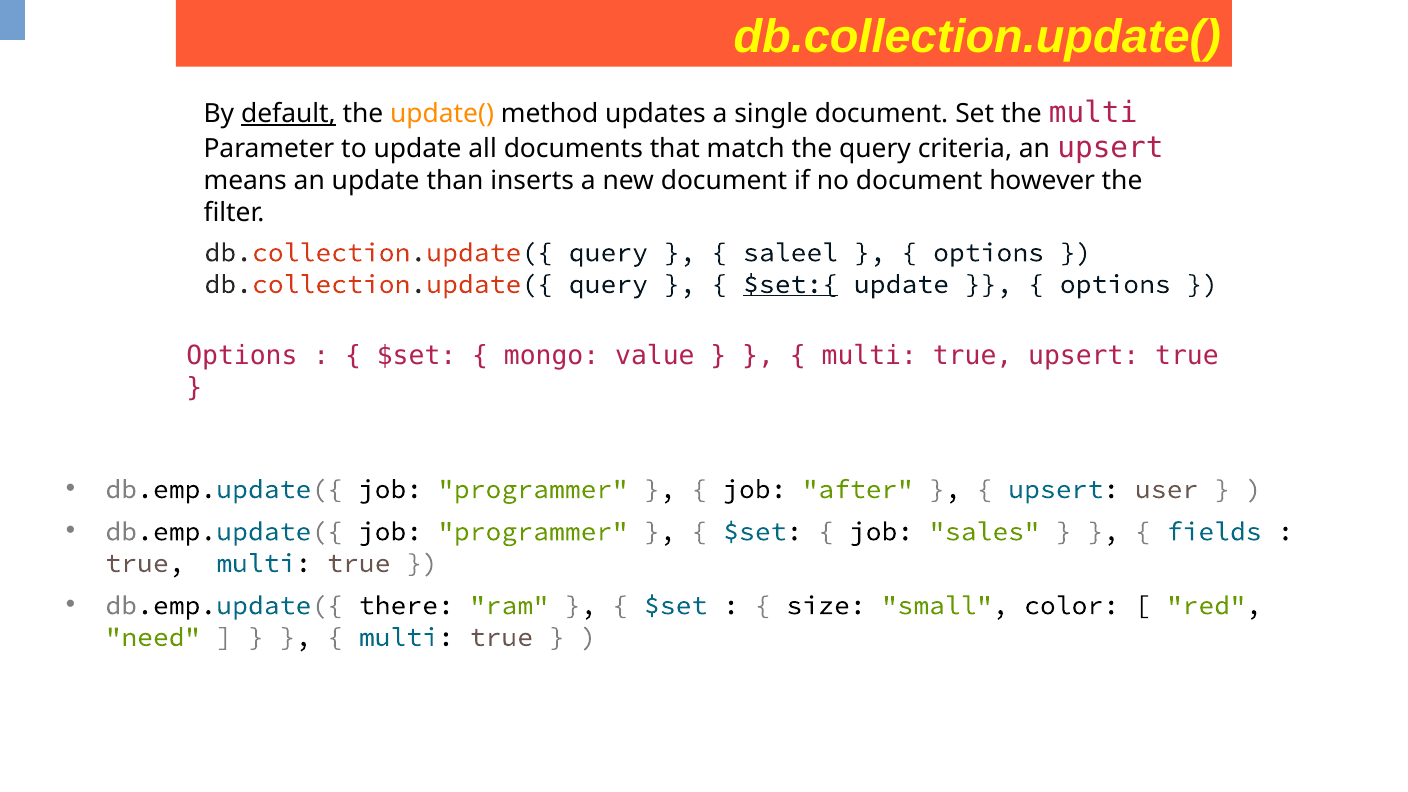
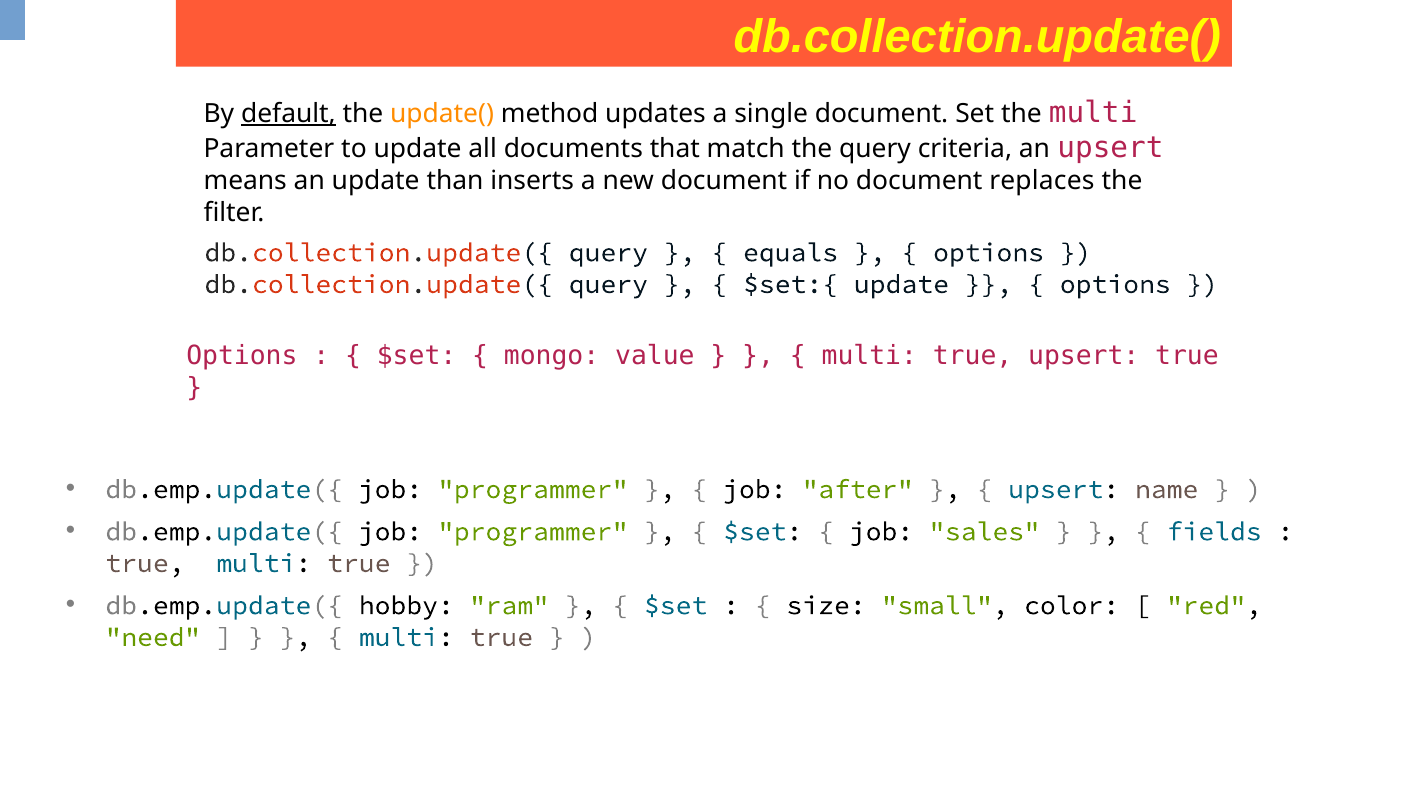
however: however -> replaces
saleel: saleel -> equals
$set:{ underline: present -> none
user: user -> name
there: there -> hobby
